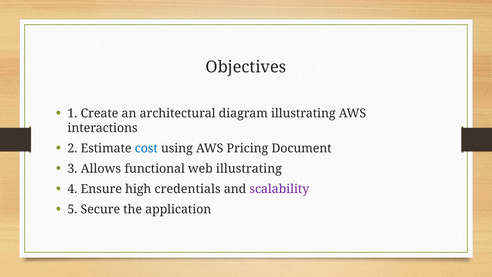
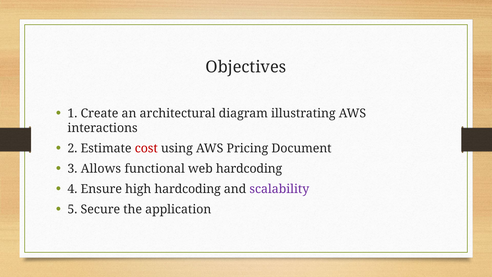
cost colour: blue -> red
web illustrating: illustrating -> hardcoding
high credentials: credentials -> hardcoding
